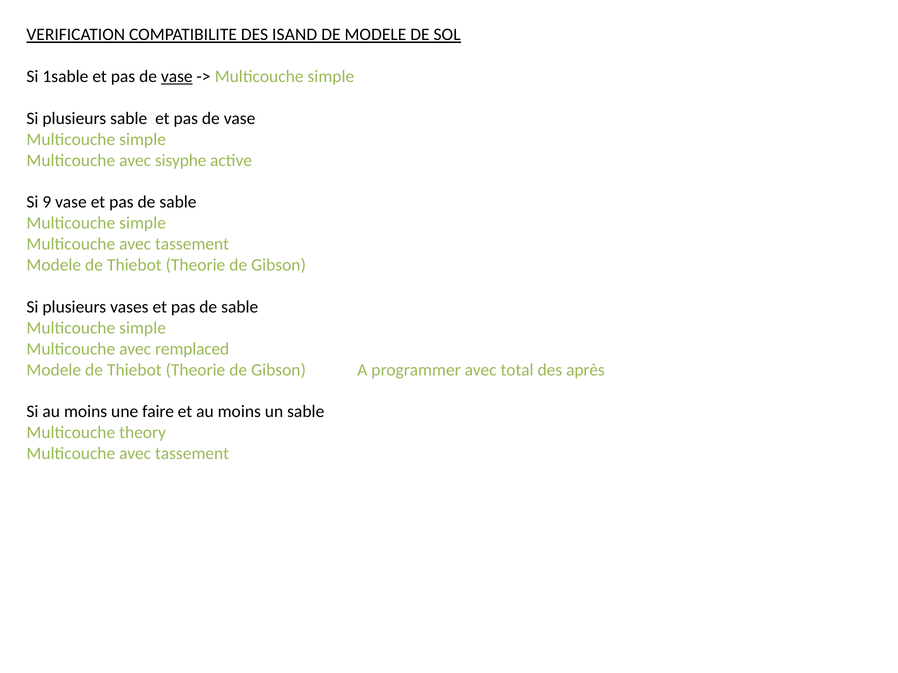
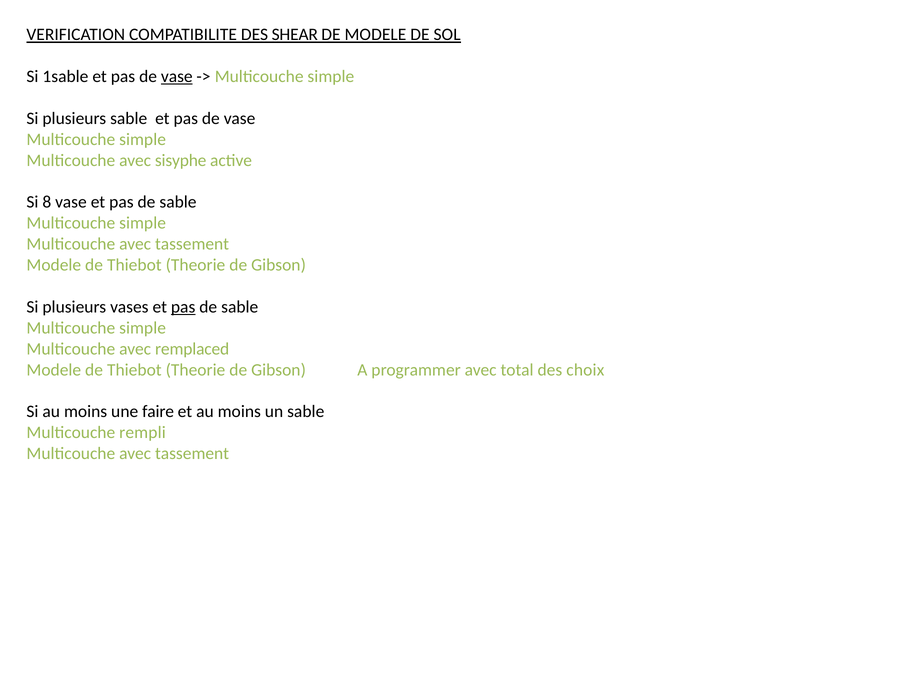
ISAND: ISAND -> SHEAR
9: 9 -> 8
pas at (183, 307) underline: none -> present
après: après -> choix
theory: theory -> rempli
